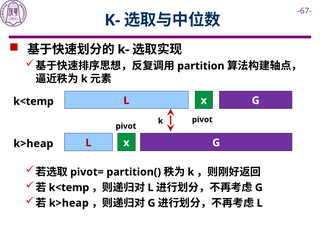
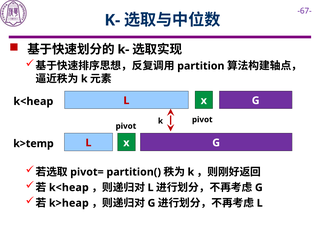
k<temp at (33, 101): k<temp -> k<heap
k>heap at (33, 143): k>heap -> k>temp
k<temp at (69, 187): k<temp -> k<heap
